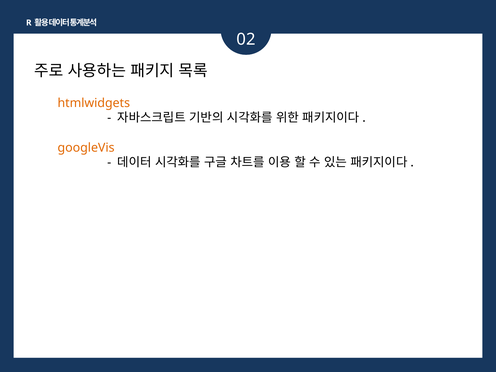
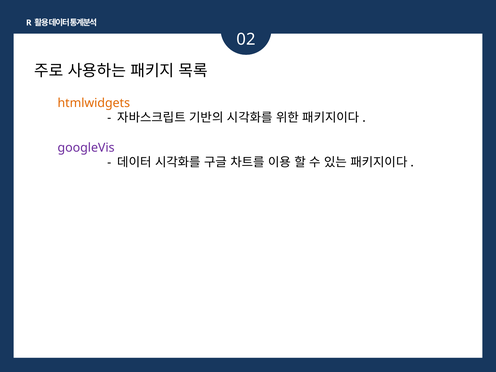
googleVis colour: orange -> purple
